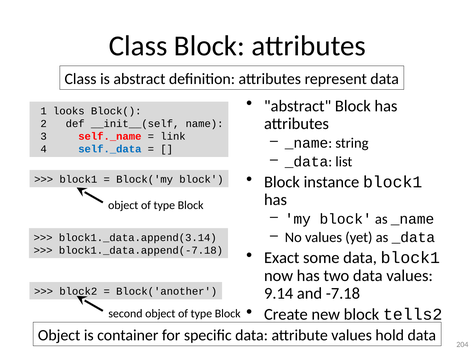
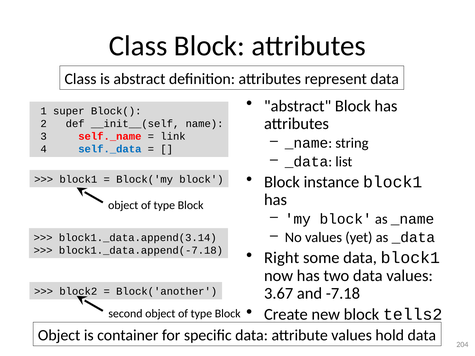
looks: looks -> super
Exact: Exact -> Right
9.14: 9.14 -> 3.67
